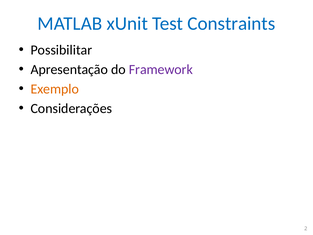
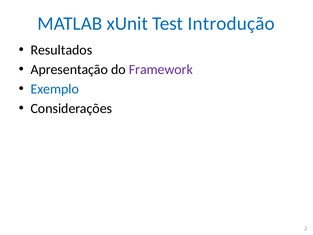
Constraints: Constraints -> Introdução
Possibilitar: Possibilitar -> Resultados
Exemplo colour: orange -> blue
